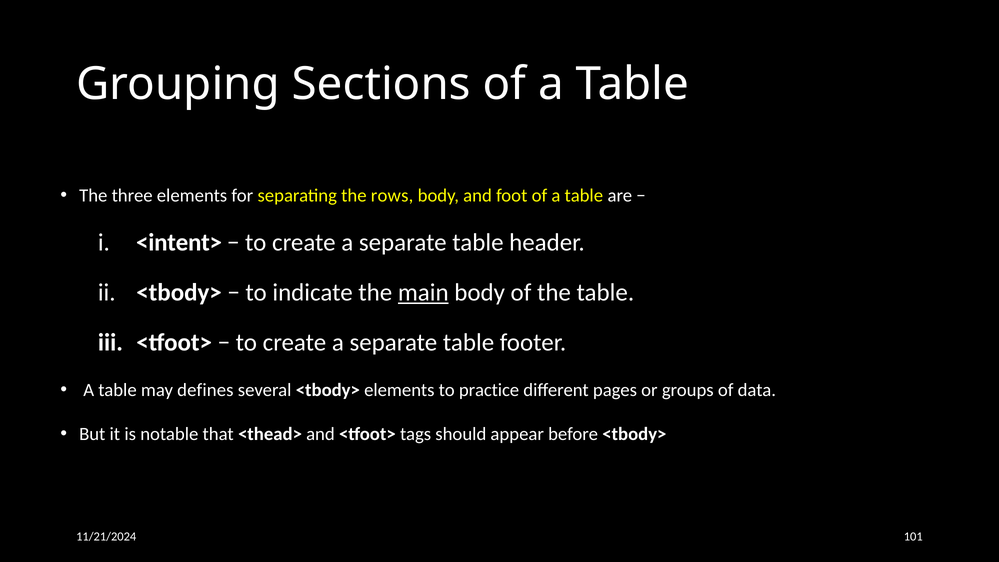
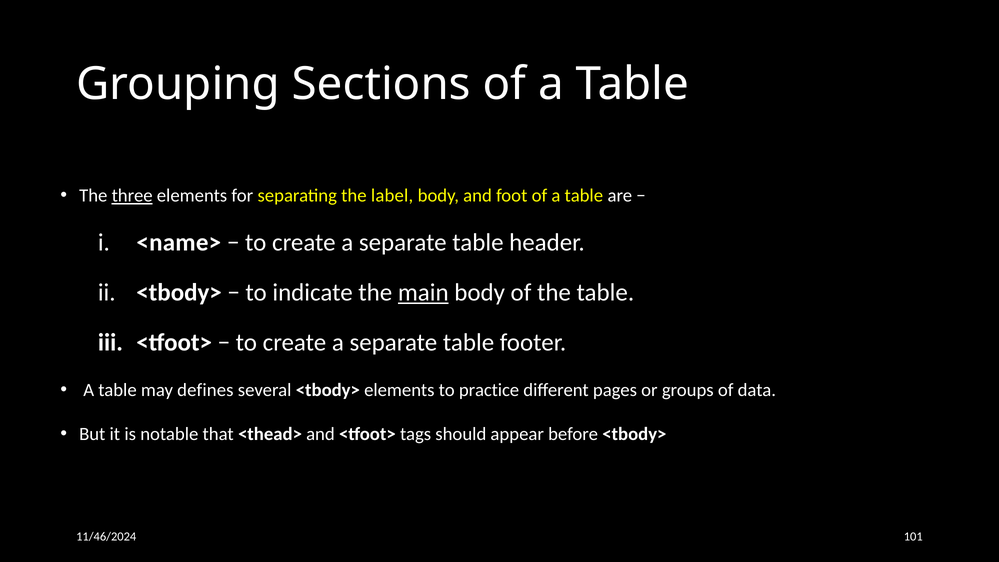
three underline: none -> present
rows: rows -> label
<intent>: <intent> -> <name>
11/21/2024: 11/21/2024 -> 11/46/2024
